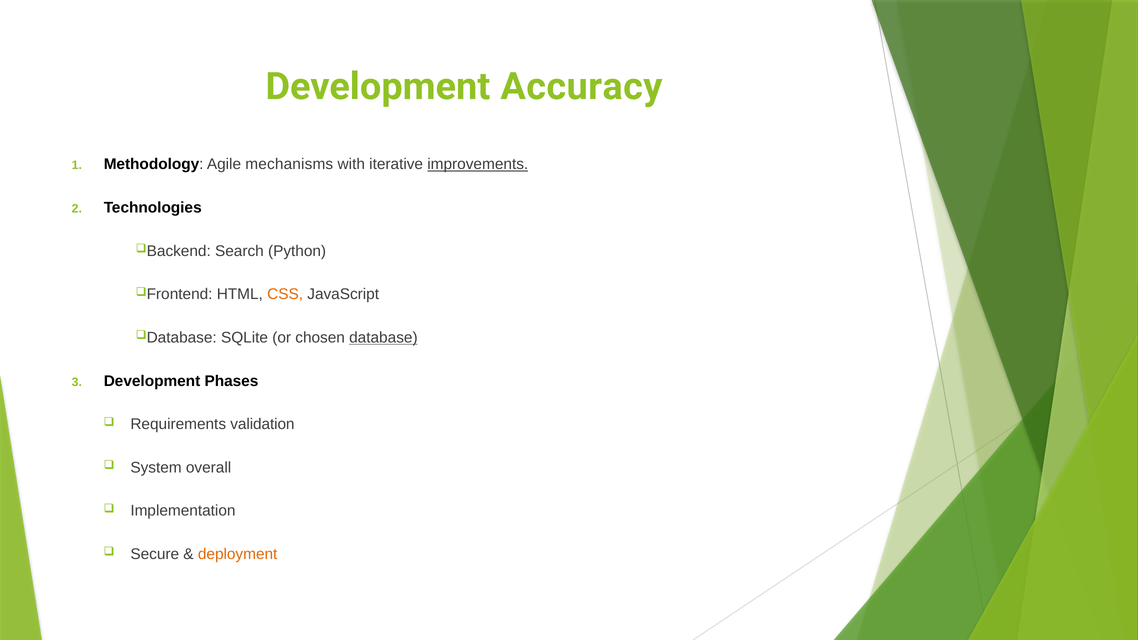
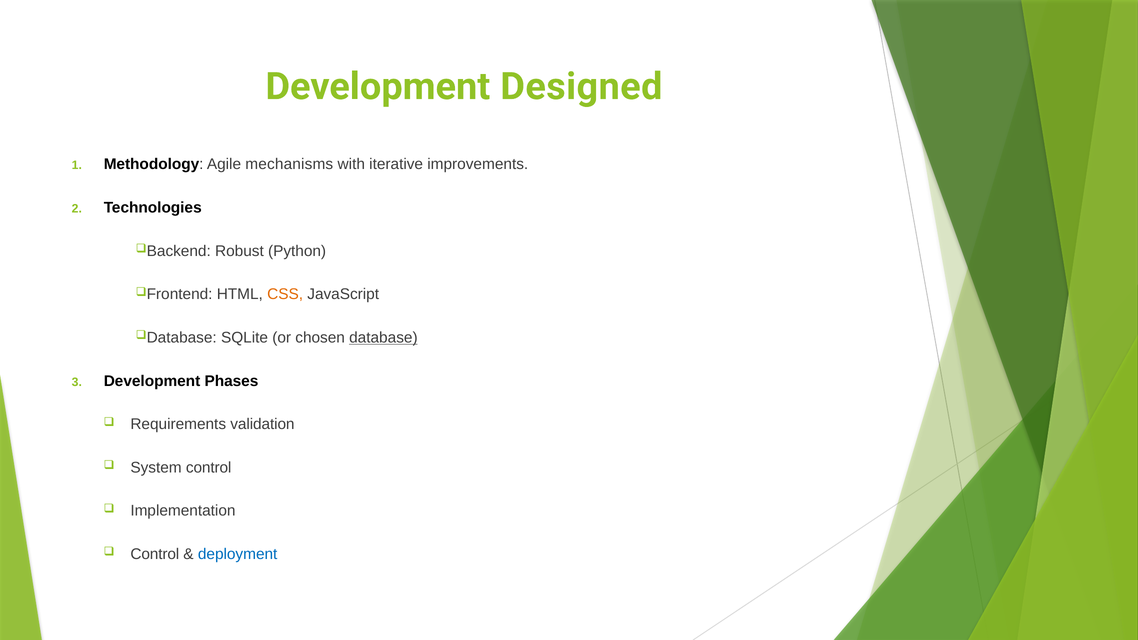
Accuracy: Accuracy -> Designed
improvements underline: present -> none
Search: Search -> Robust
System overall: overall -> control
Secure at (155, 554): Secure -> Control
deployment colour: orange -> blue
